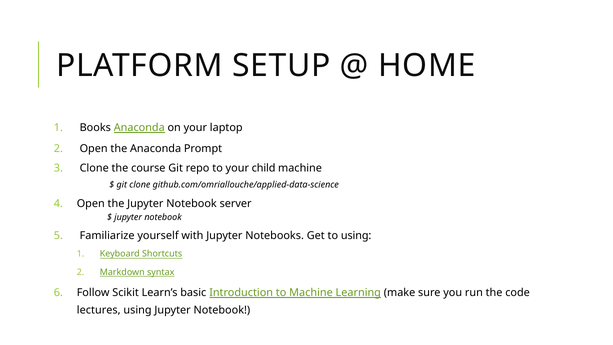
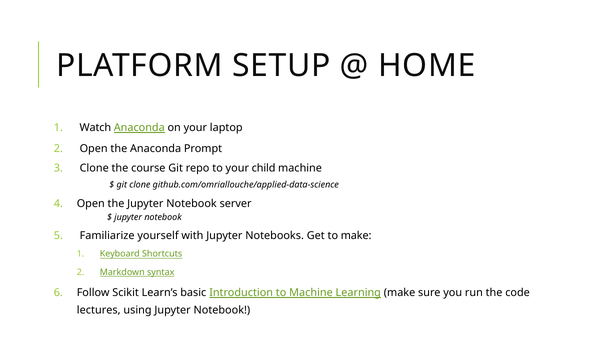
Books: Books -> Watch
to using: using -> make
